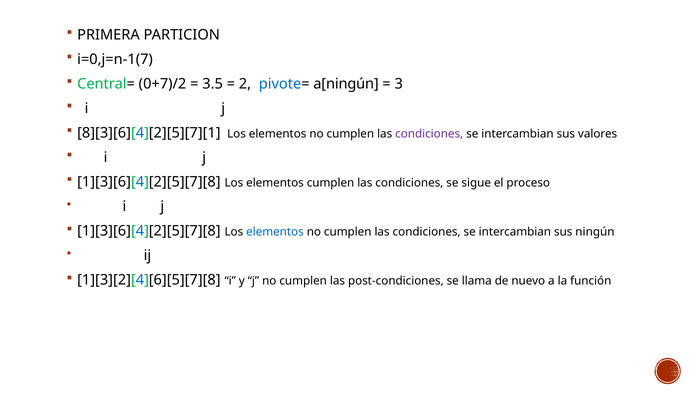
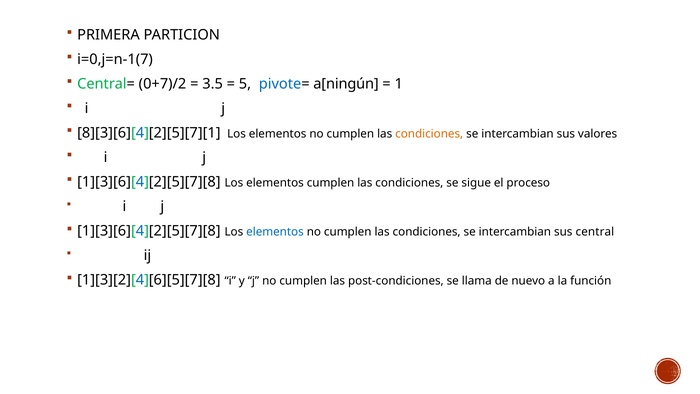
2: 2 -> 5
3: 3 -> 1
condiciones at (429, 134) colour: purple -> orange
ningún: ningún -> central
